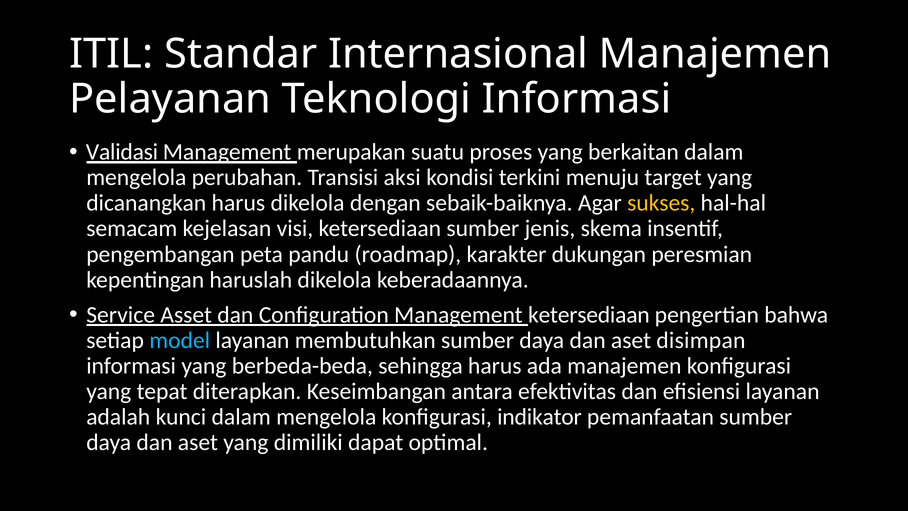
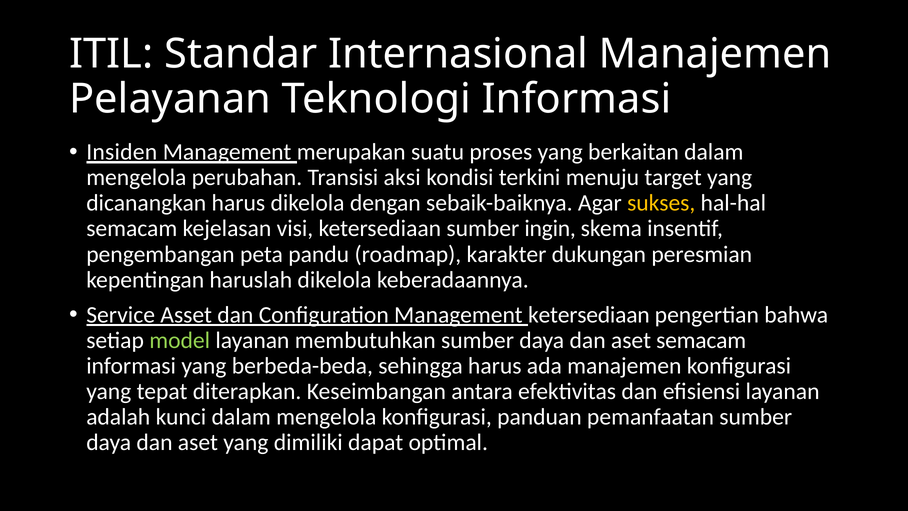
Validasi: Validasi -> Insiden
jenis: jenis -> ingin
model colour: light blue -> light green
aset disimpan: disimpan -> semacam
indikator: indikator -> panduan
